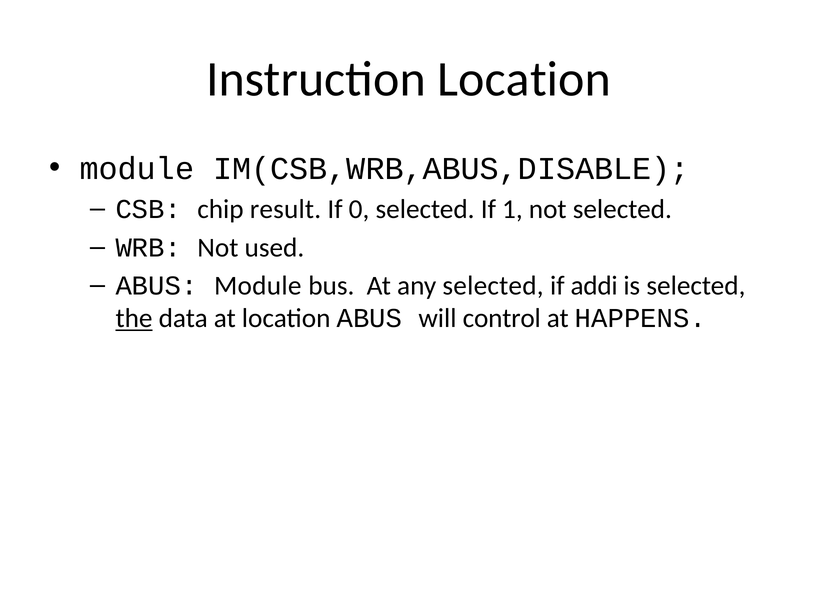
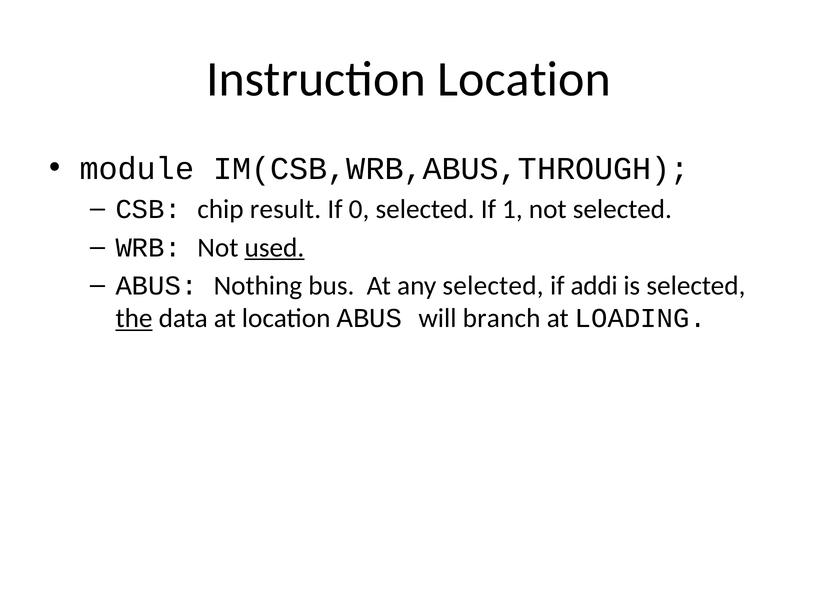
IM(CSB,WRB,ABUS,DISABLE: IM(CSB,WRB,ABUS,DISABLE -> IM(CSB,WRB,ABUS,THROUGH
used underline: none -> present
ABUS Module: Module -> Nothing
control: control -> branch
HAPPENS: HAPPENS -> LOADING
